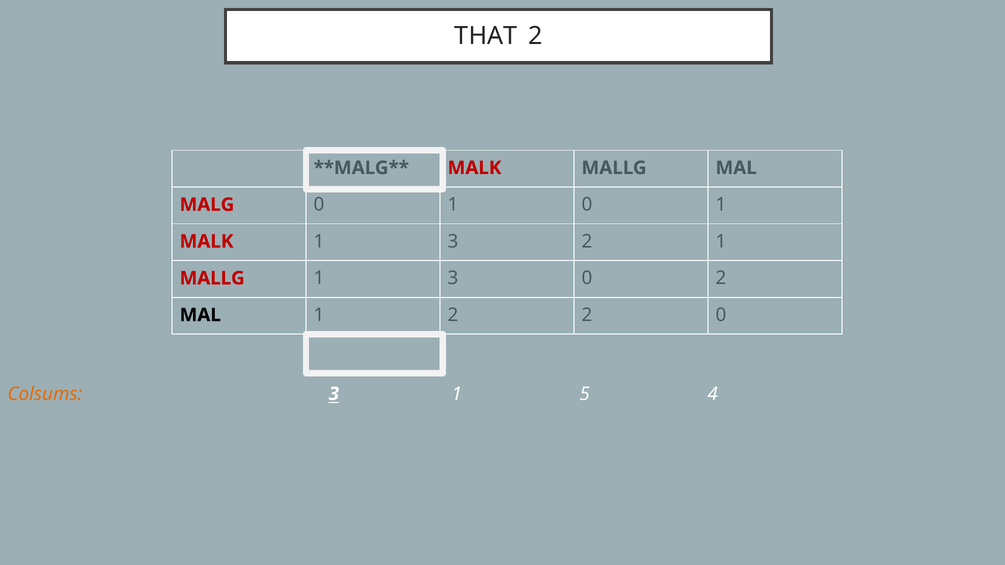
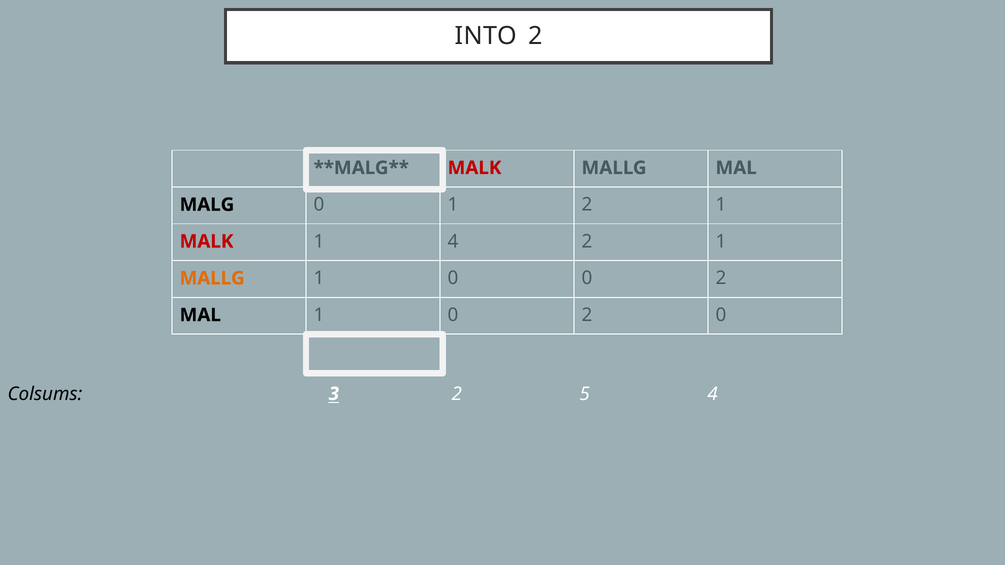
THAT: THAT -> INTO
MALG colour: red -> black
1 0: 0 -> 2
3 at (453, 242): 3 -> 4
MALLG at (212, 278) colour: red -> orange
3 at (453, 278): 3 -> 0
2 at (453, 315): 2 -> 0
Colsums colour: orange -> black
3 1: 1 -> 2
